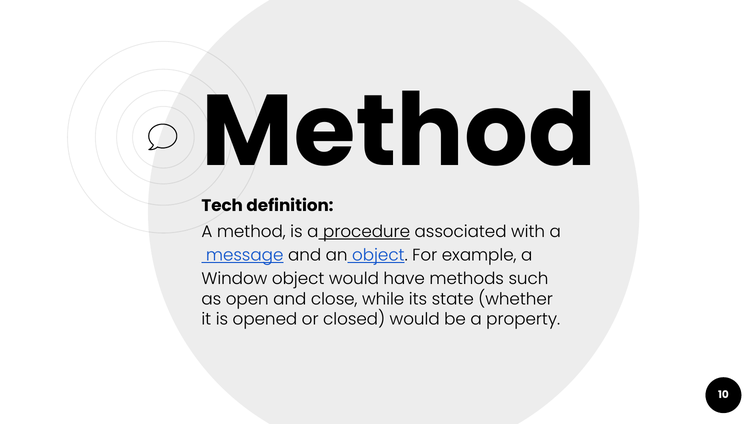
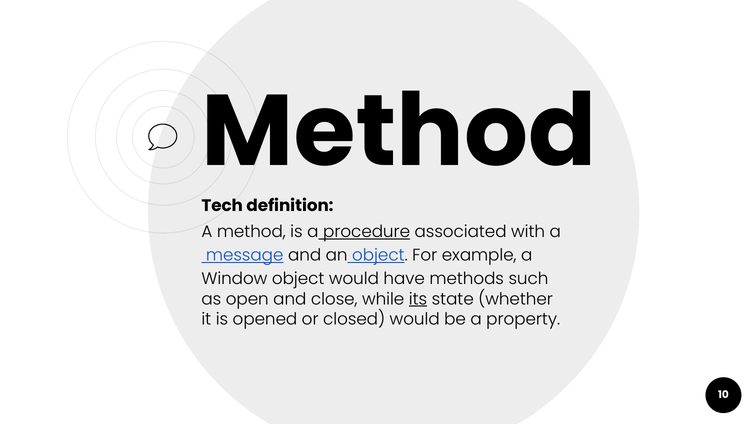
its underline: none -> present
